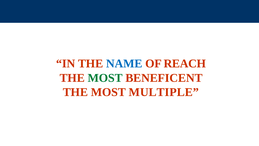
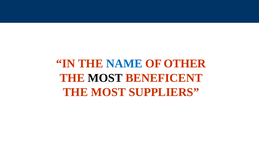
REACH: REACH -> OTHER
MOST at (105, 78) colour: green -> black
MULTIPLE: MULTIPLE -> SUPPLIERS
